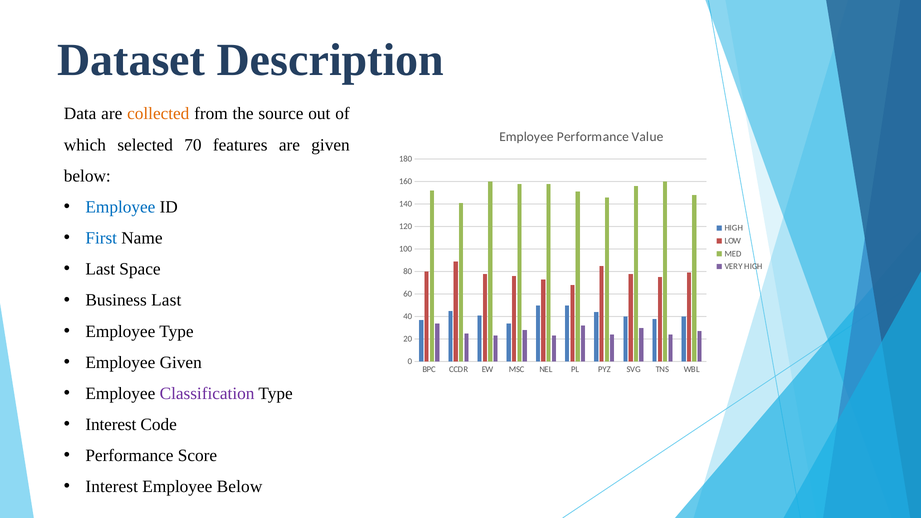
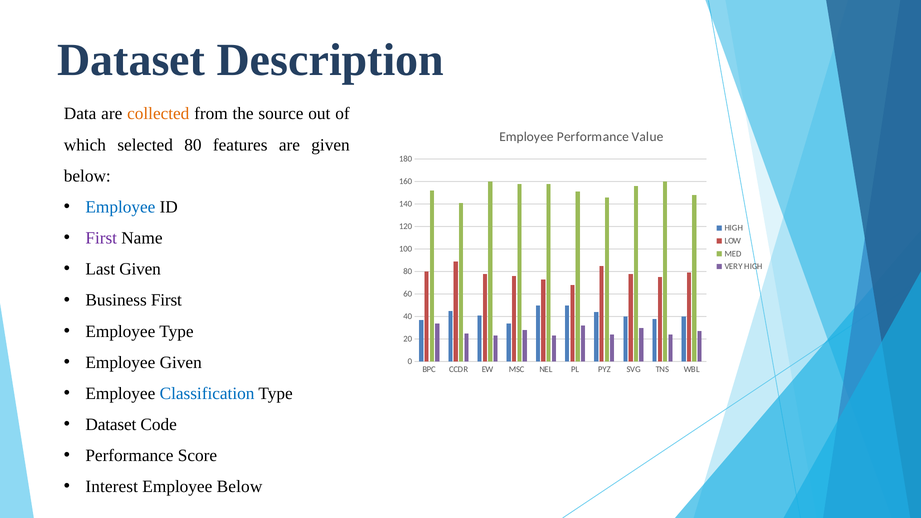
selected 70: 70 -> 80
First at (101, 238) colour: blue -> purple
Last Space: Space -> Given
Business Last: Last -> First
Classification colour: purple -> blue
Interest at (111, 425): Interest -> Dataset
